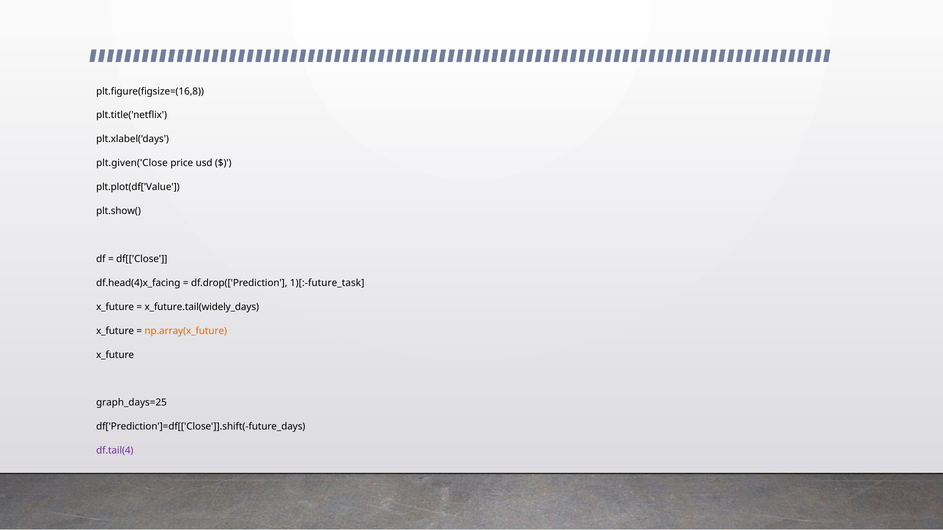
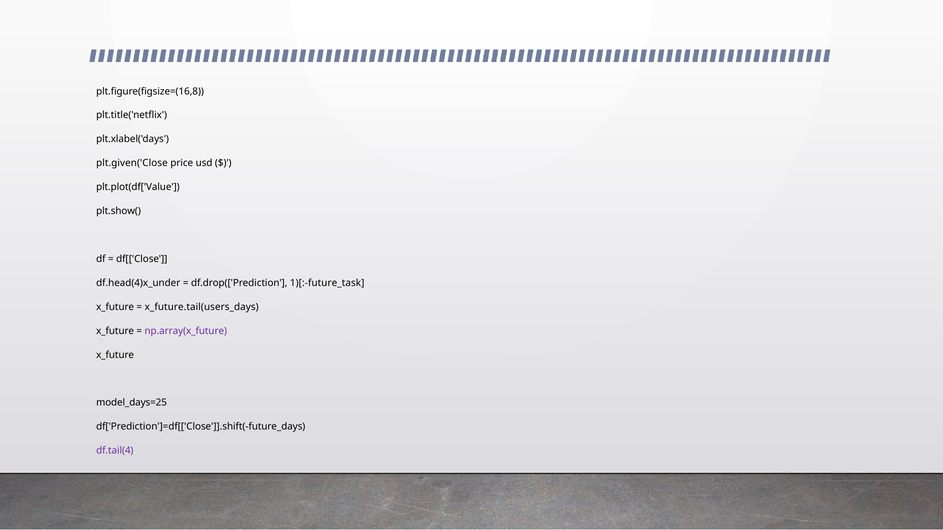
df.head(4)x_facing: df.head(4)x_facing -> df.head(4)x_under
x_future.tail(widely_days: x_future.tail(widely_days -> x_future.tail(users_days
np.array(x_future colour: orange -> purple
graph_days=25: graph_days=25 -> model_days=25
